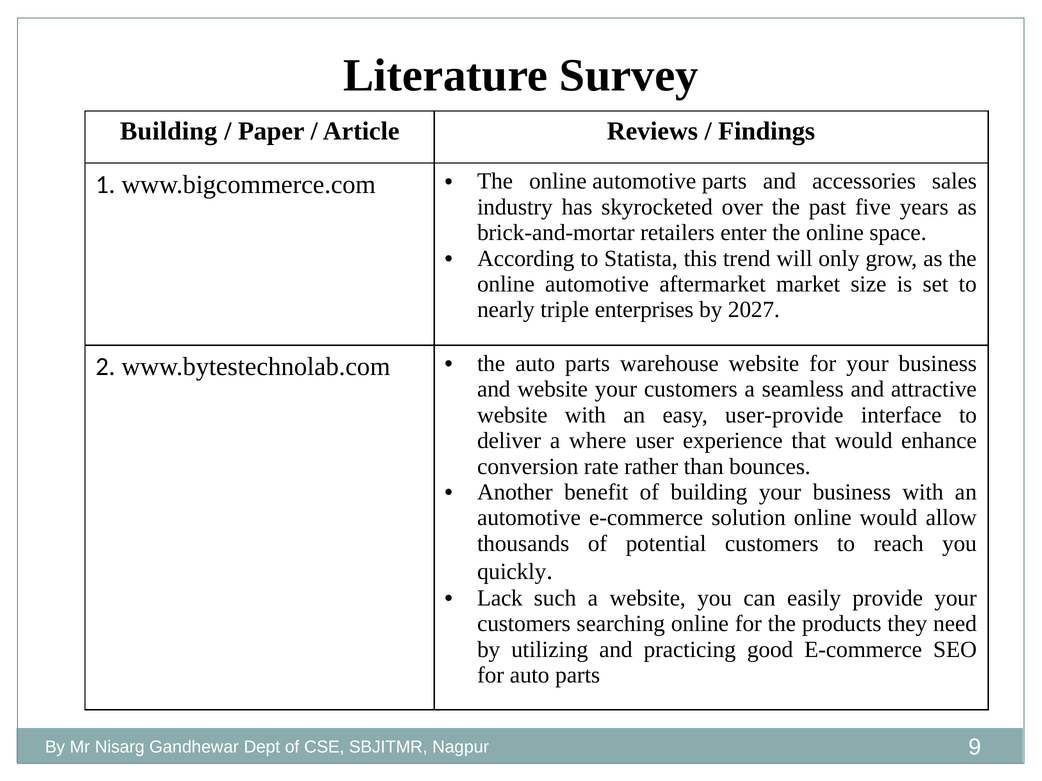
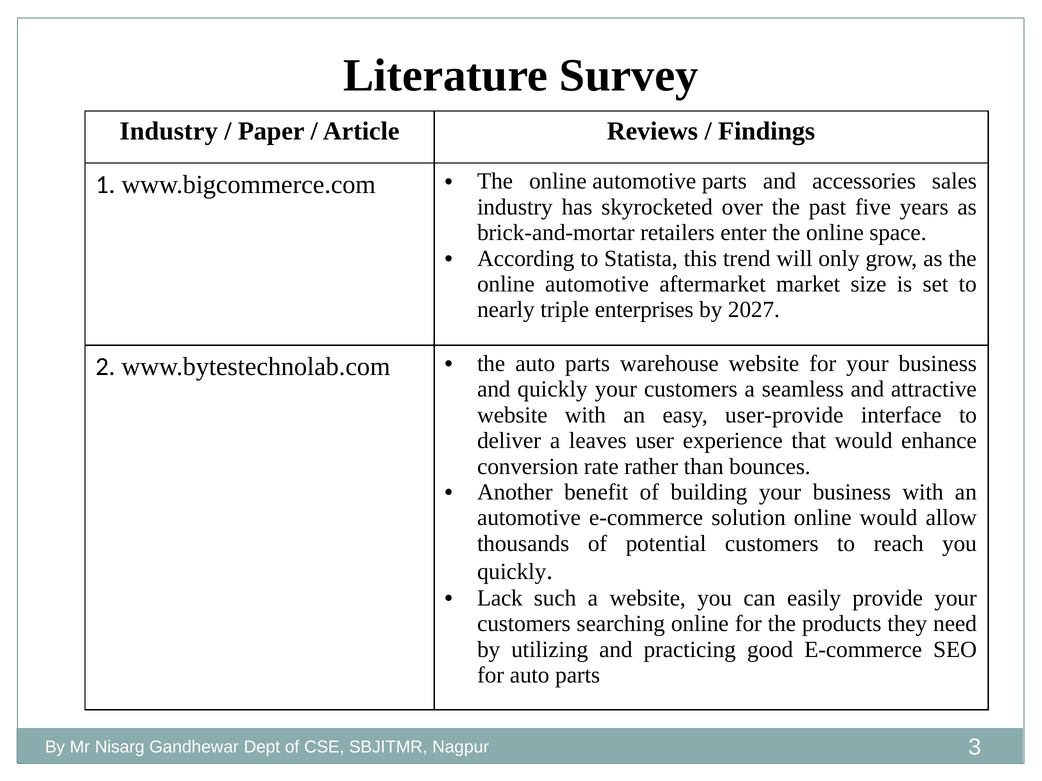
Building at (169, 131): Building -> Industry
and website: website -> quickly
where: where -> leaves
9: 9 -> 3
